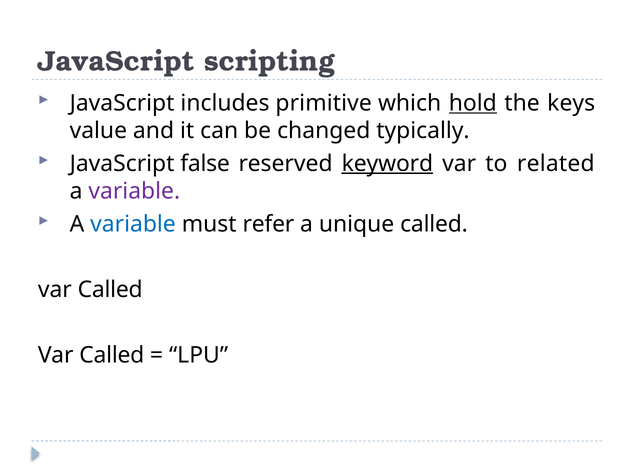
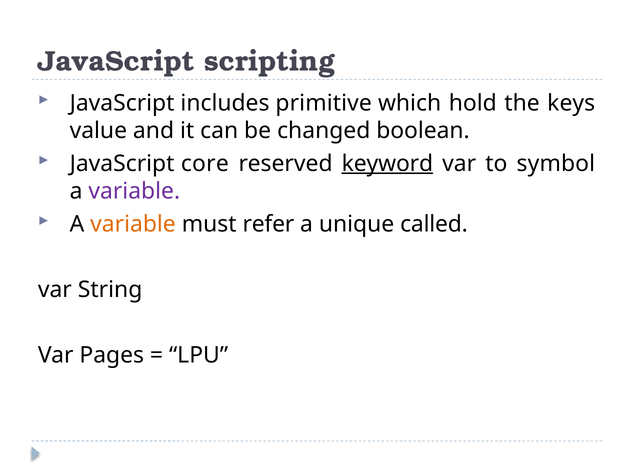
hold underline: present -> none
typically: typically -> boolean
false: false -> core
related: related -> symbol
variable at (133, 224) colour: blue -> orange
Called at (110, 289): Called -> String
Called at (112, 355): Called -> Pages
